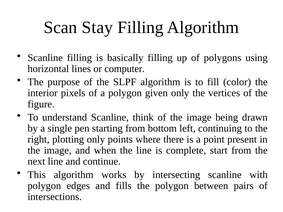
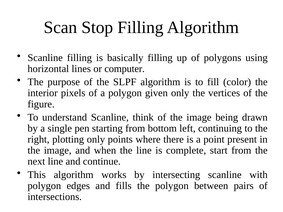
Stay: Stay -> Stop
